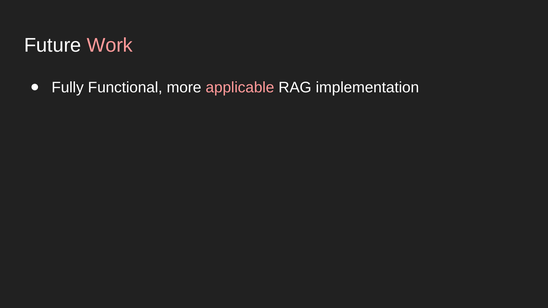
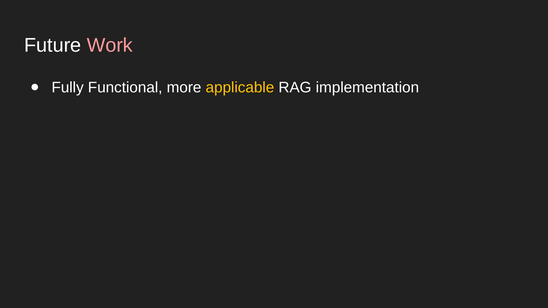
applicable colour: pink -> yellow
